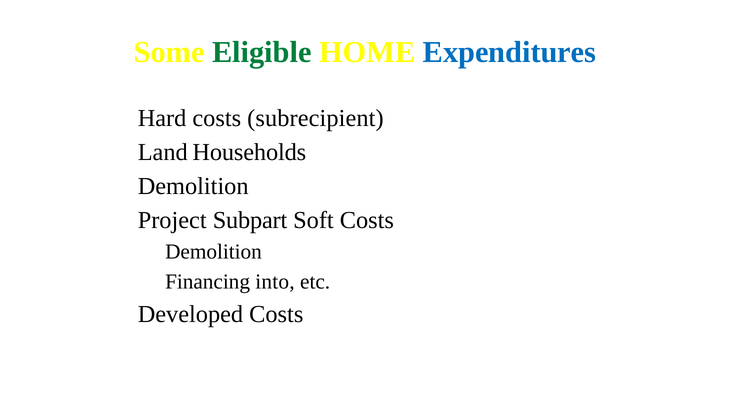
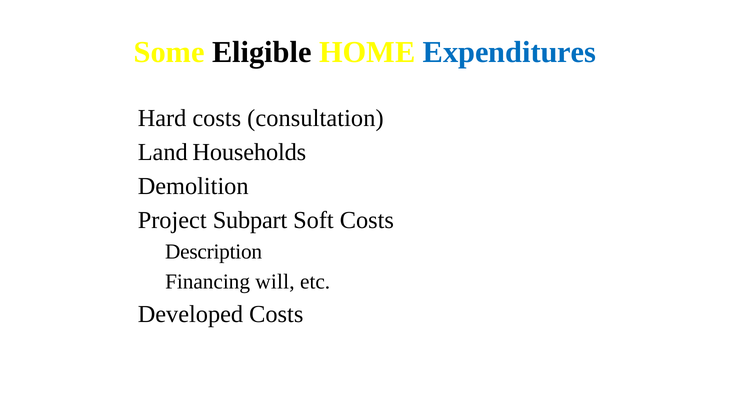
Eligible colour: green -> black
subrecipient: subrecipient -> consultation
Demolition at (213, 252): Demolition -> Description
into: into -> will
